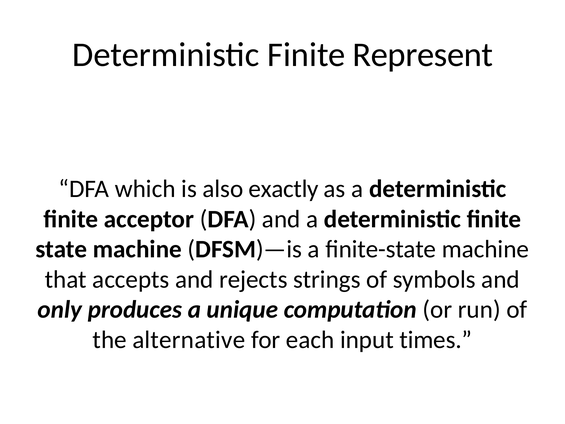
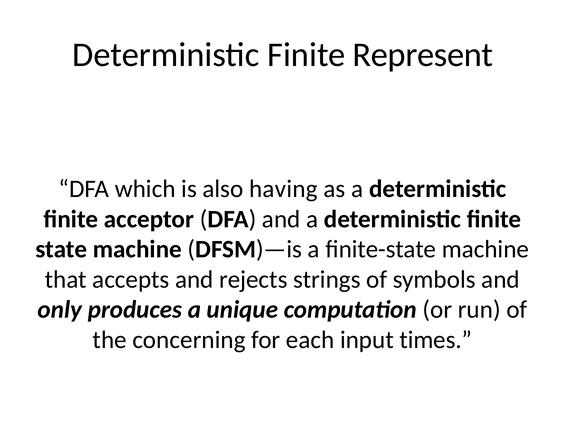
exactly: exactly -> having
alternative: alternative -> concerning
